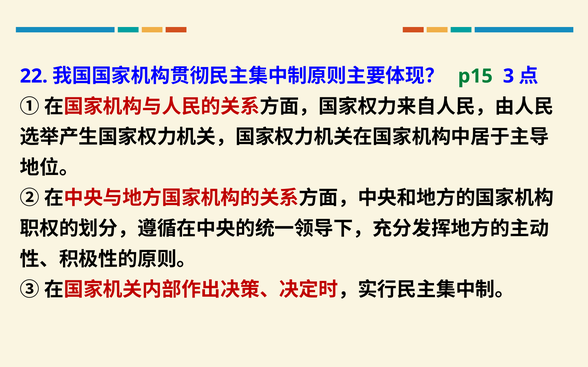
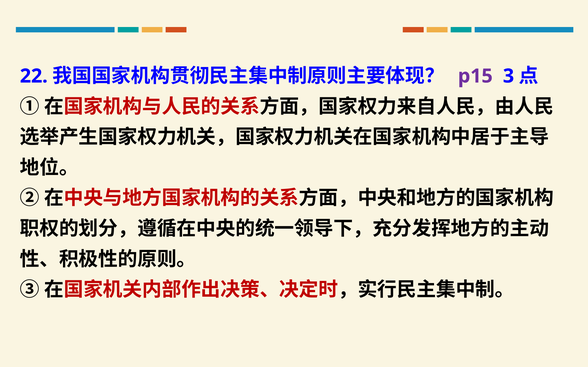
p15 colour: green -> purple
